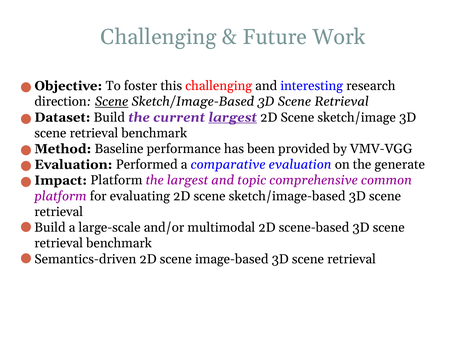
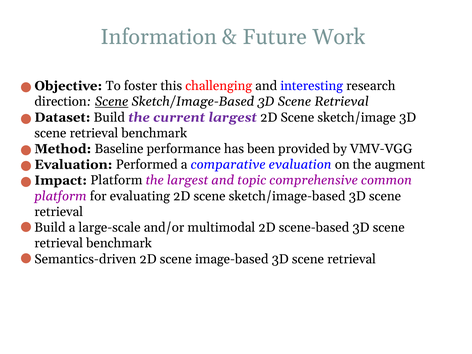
Challenging at (159, 37): Challenging -> Information
largest at (233, 117) underline: present -> none
generate: generate -> augment
